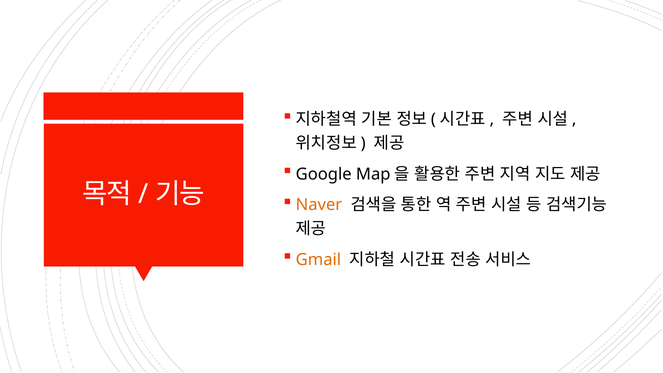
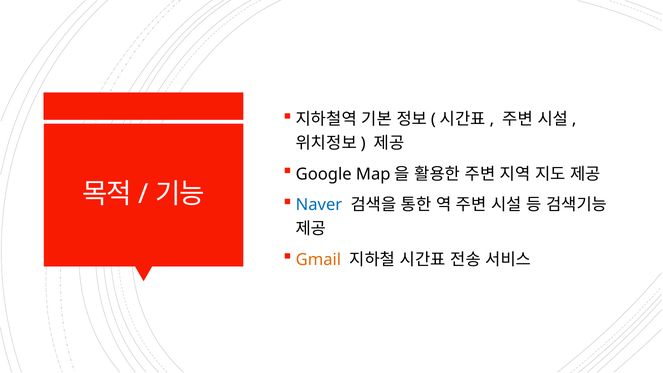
Naver colour: orange -> blue
